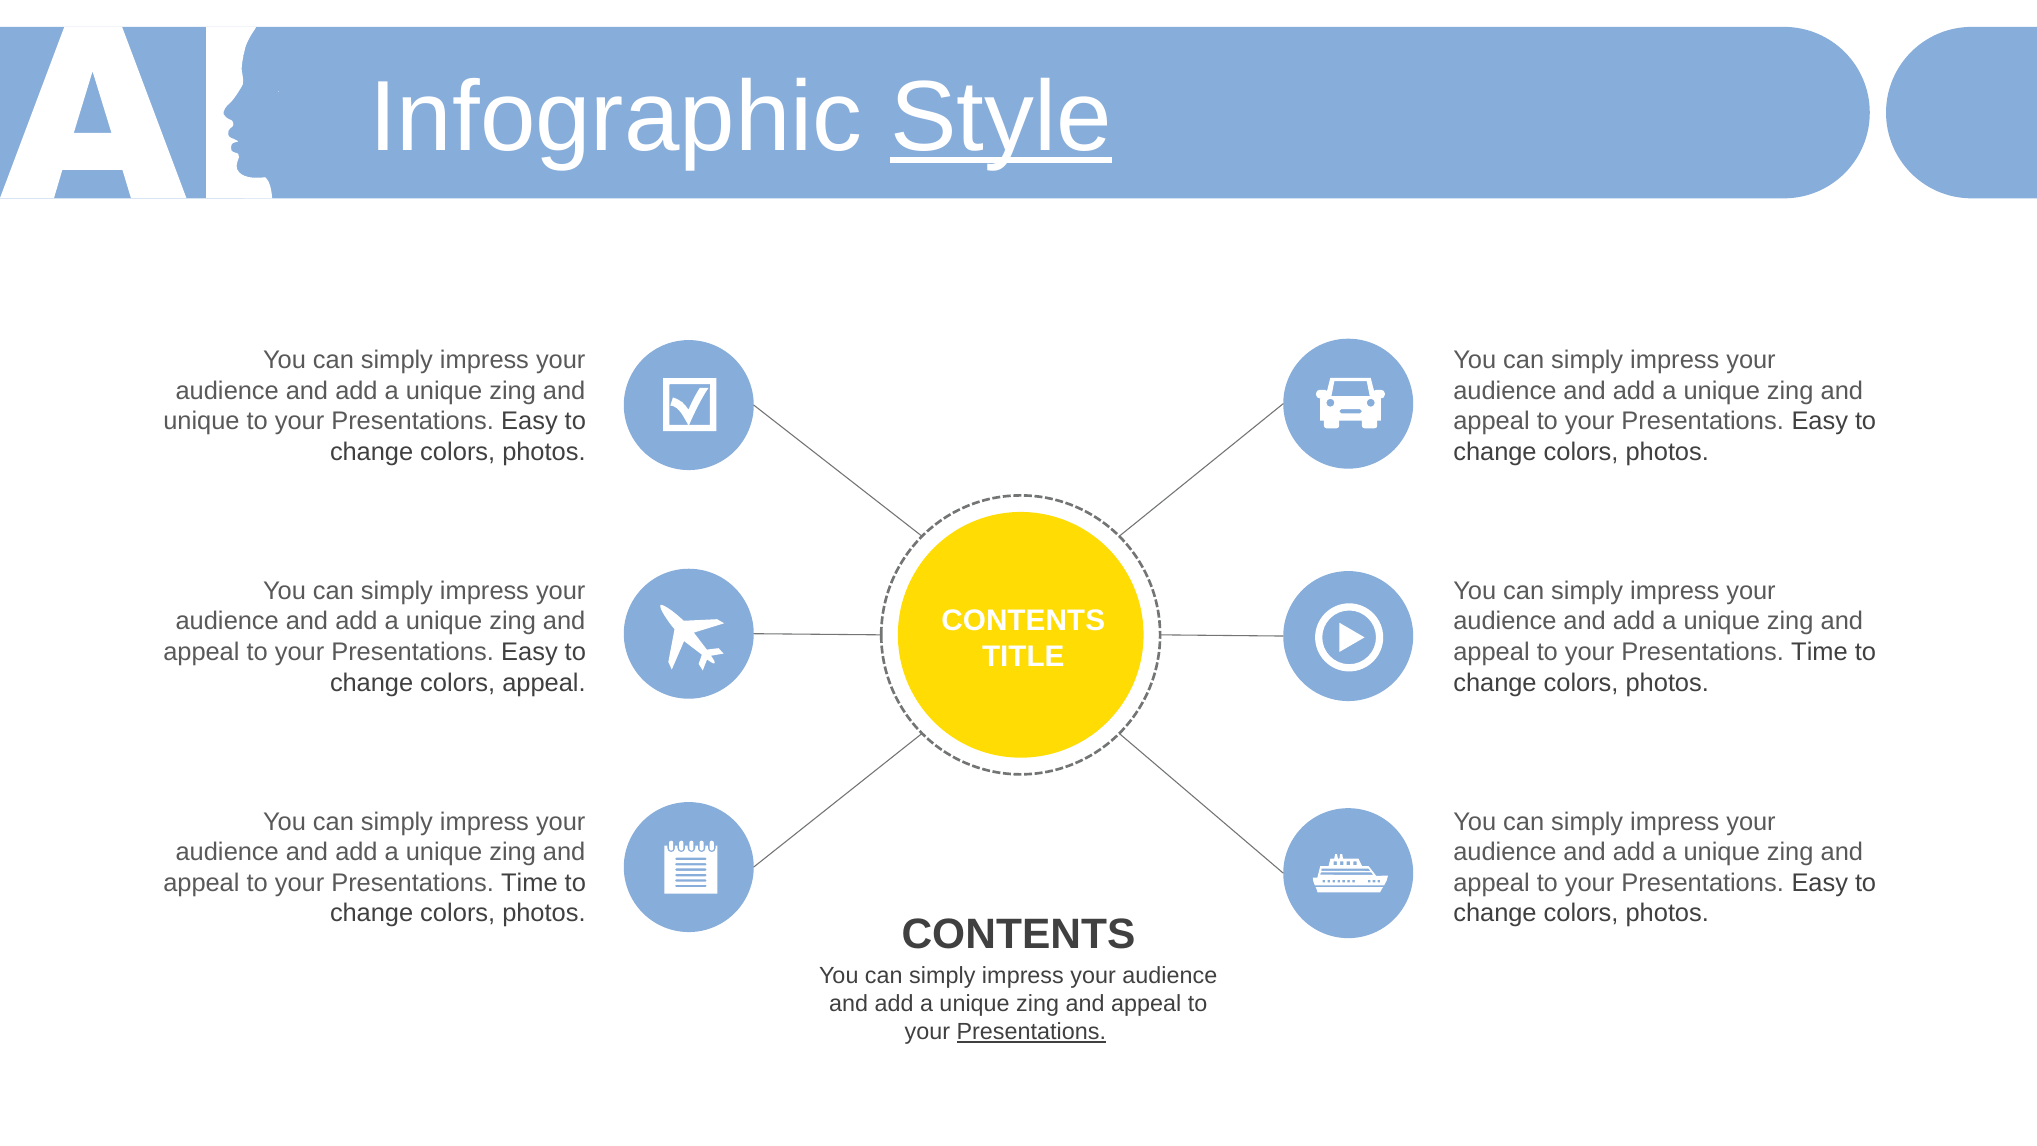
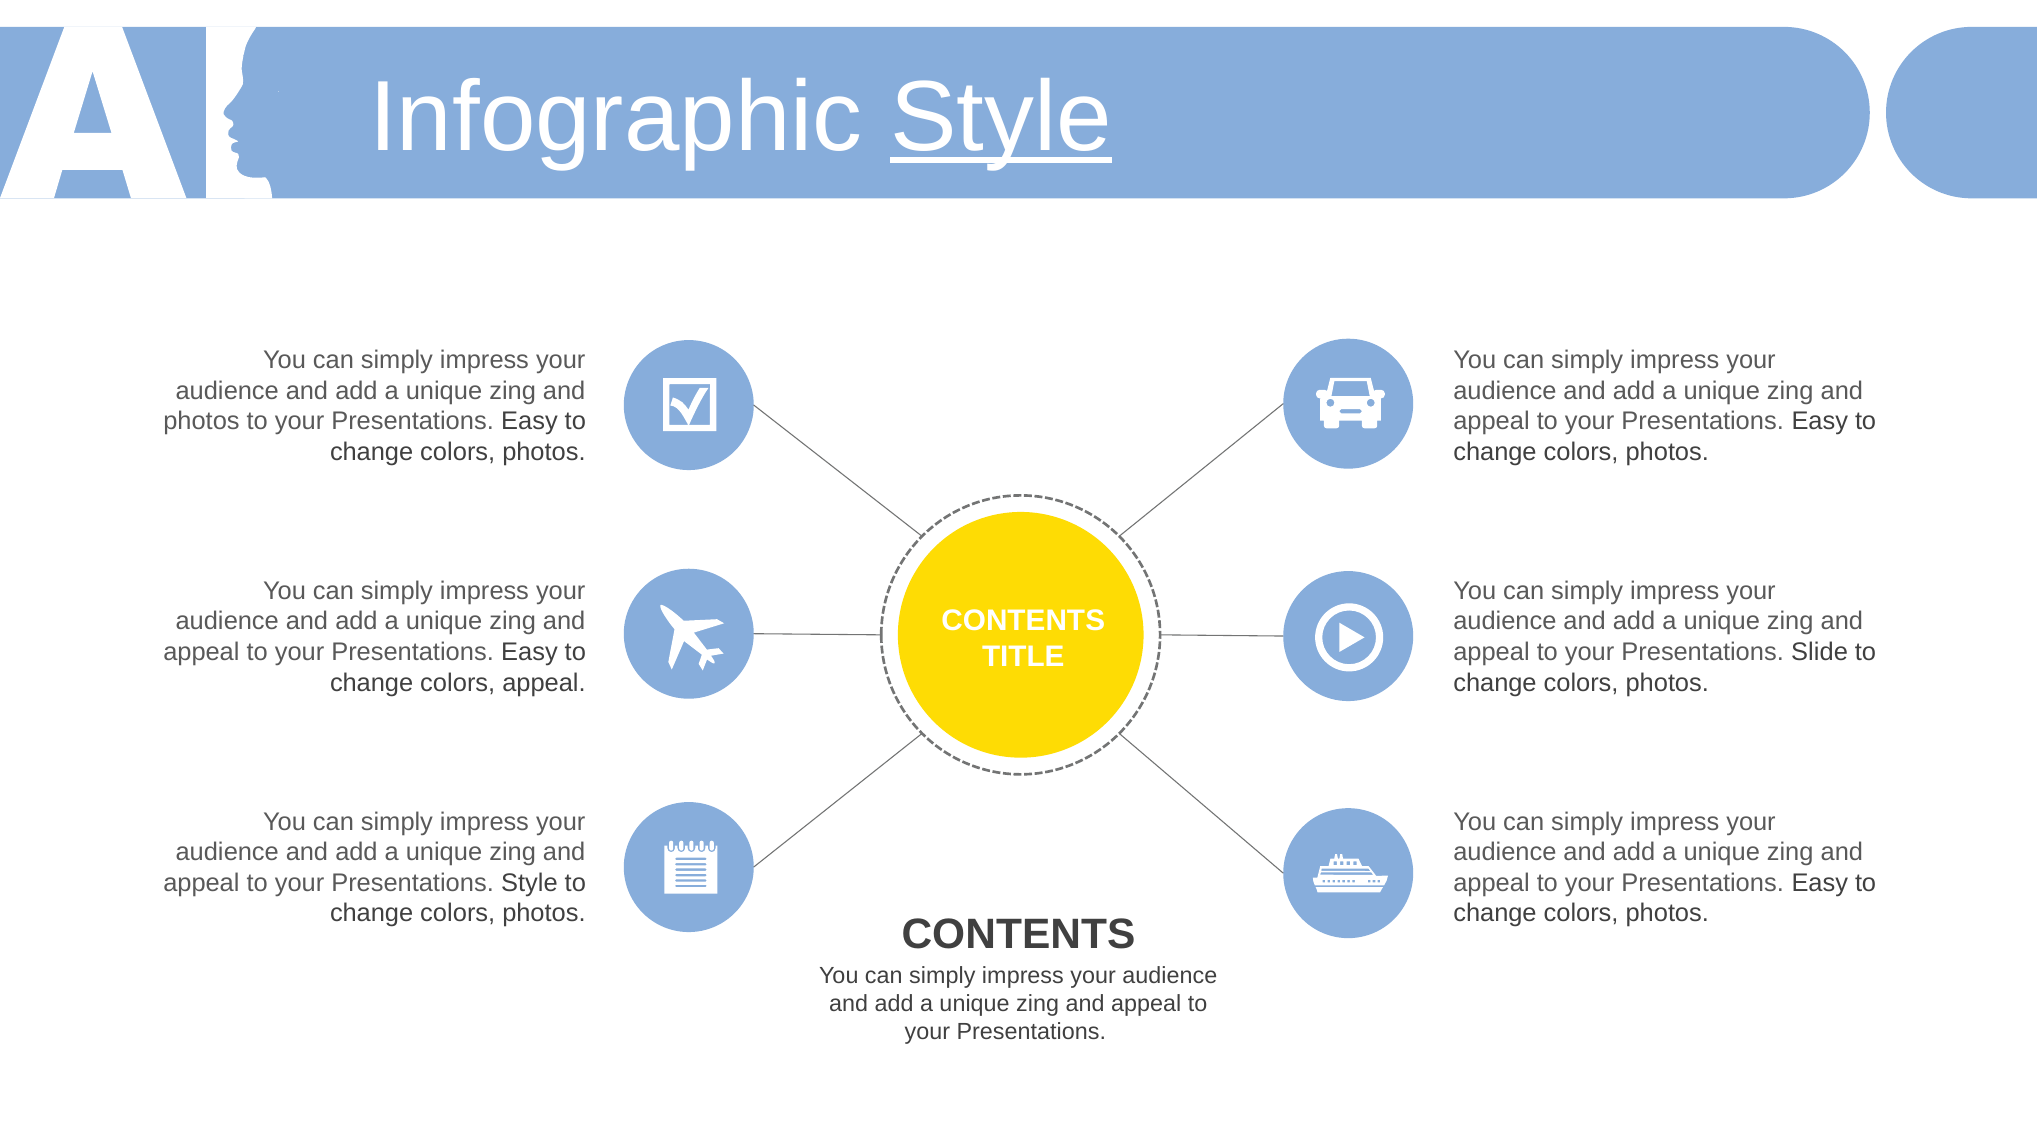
unique at (201, 421): unique -> photos
Time at (1820, 652): Time -> Slide
Time at (529, 883): Time -> Style
Presentations at (1031, 1032) underline: present -> none
